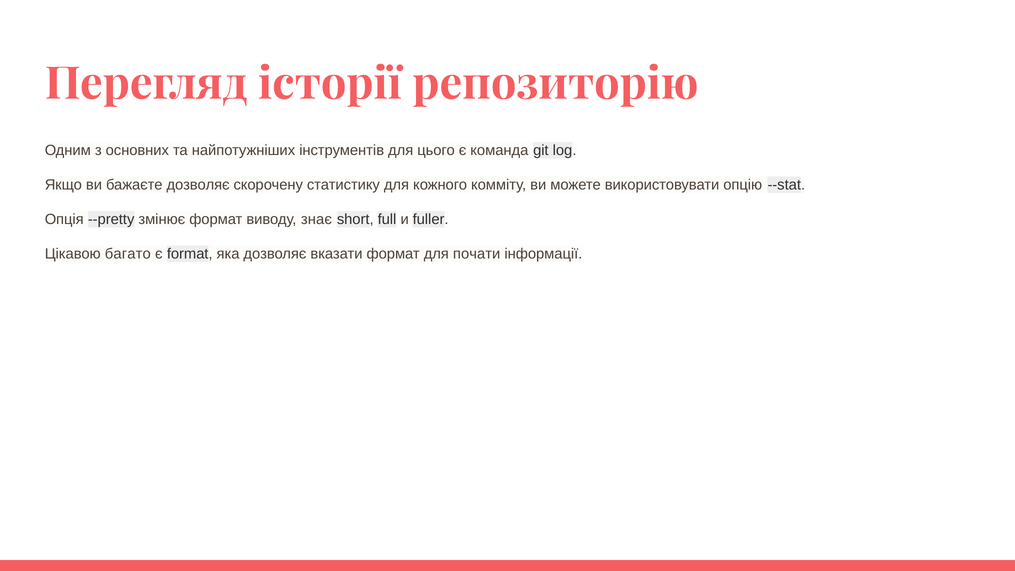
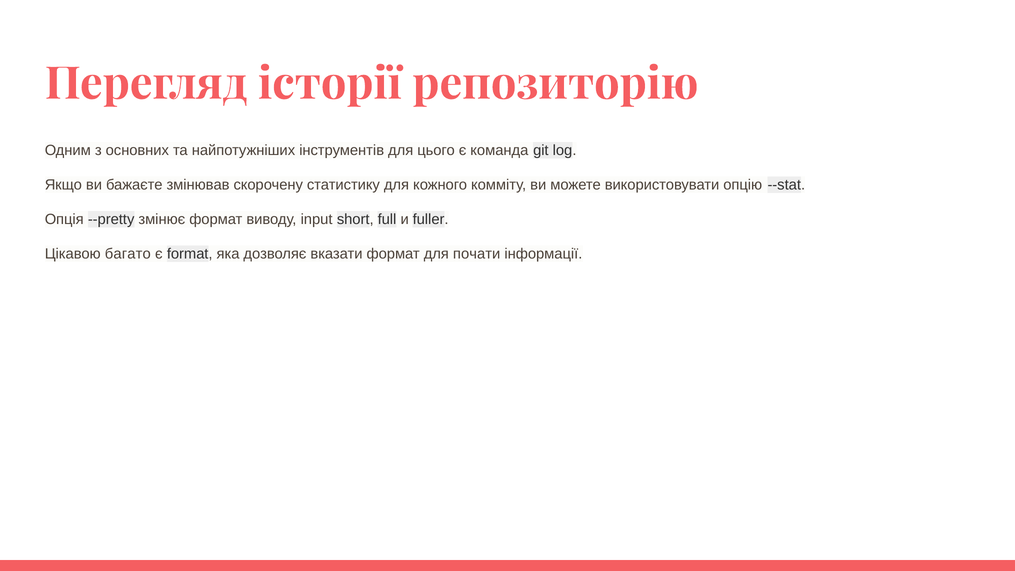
бажаєте дозволяє: дозволяє -> змінював
знає: знає -> input
